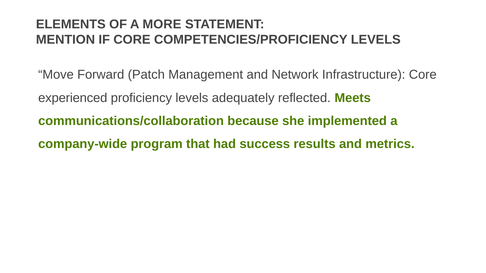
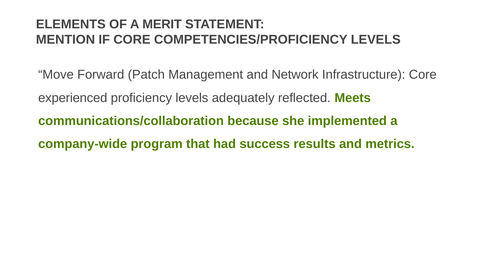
MORE: MORE -> MERIT
